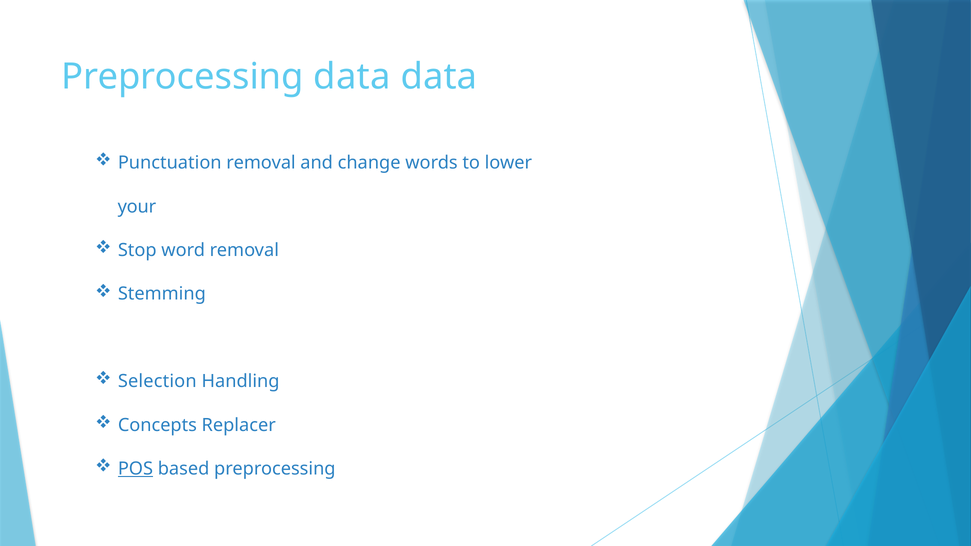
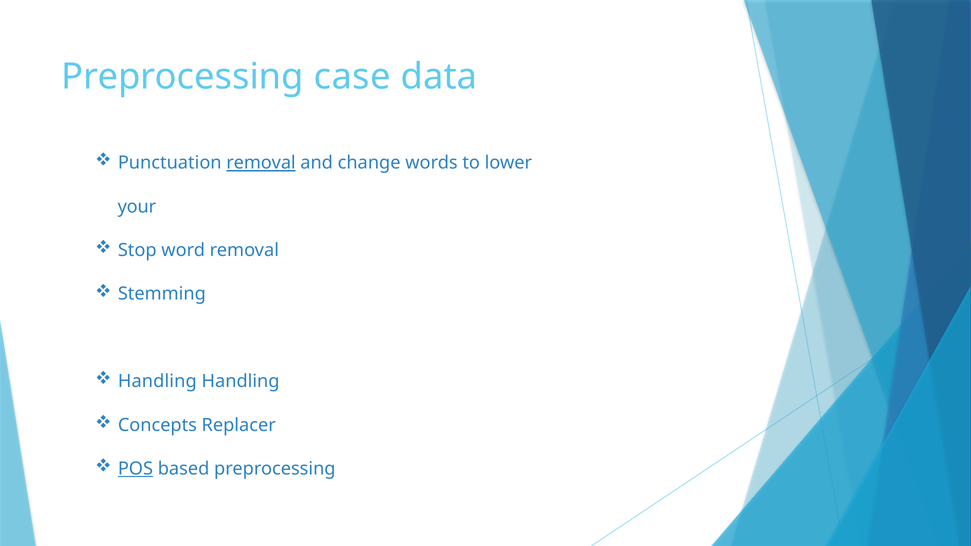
Preprocessing data: data -> case
removal at (261, 163) underline: none -> present
Selection at (157, 381): Selection -> Handling
